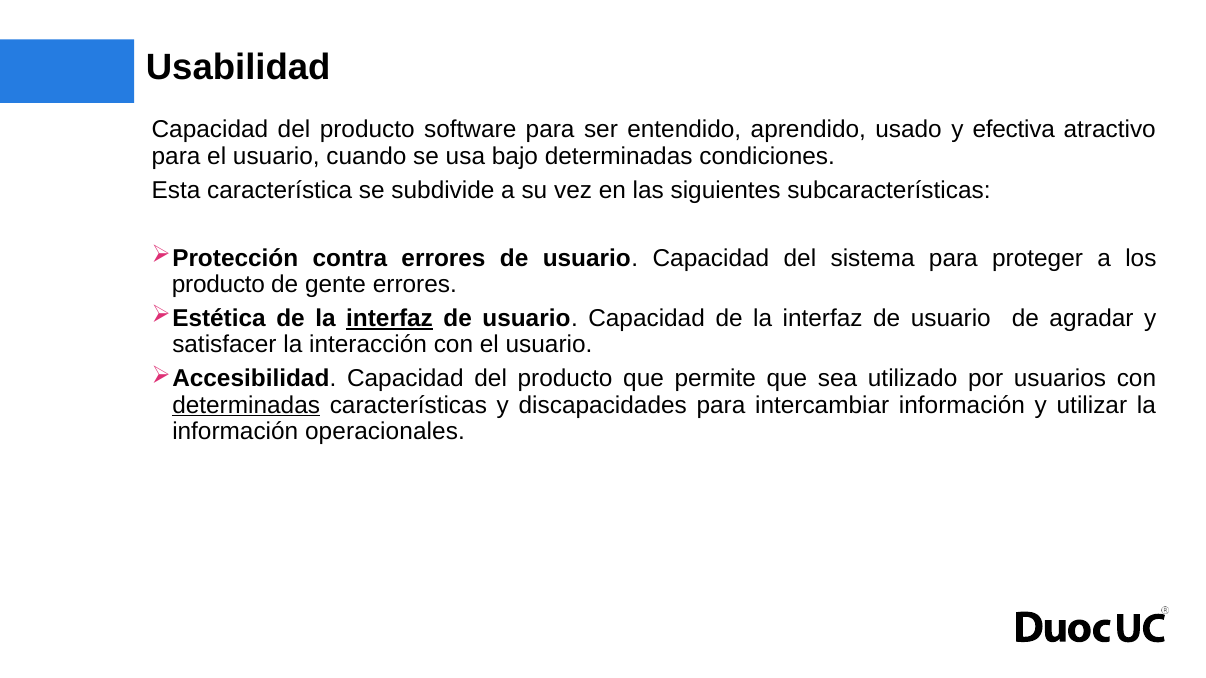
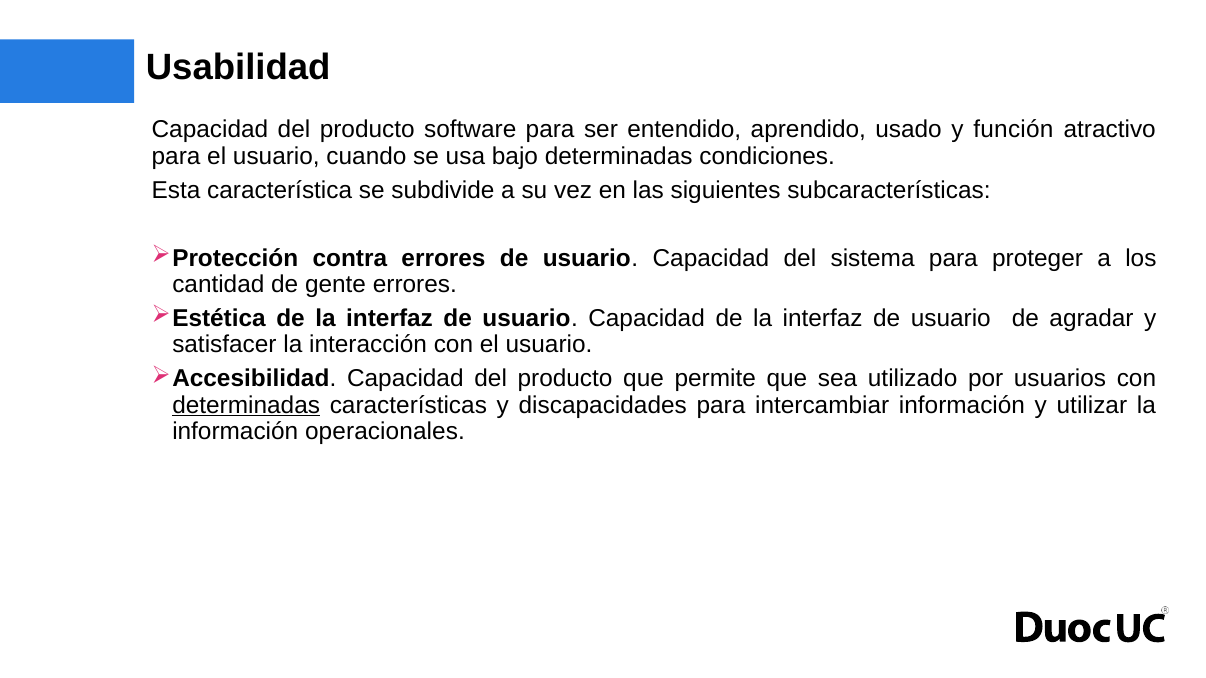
efectiva: efectiva -> función
producto at (218, 285): producto -> cantidad
interfaz at (390, 319) underline: present -> none
